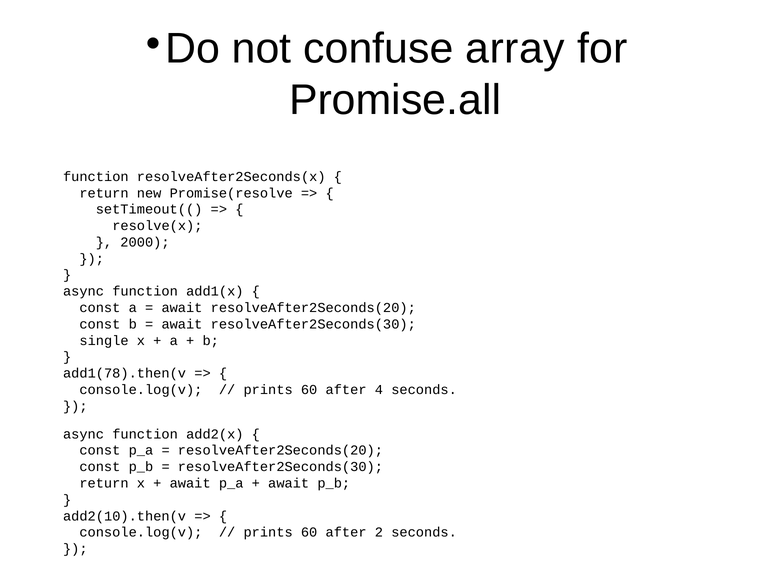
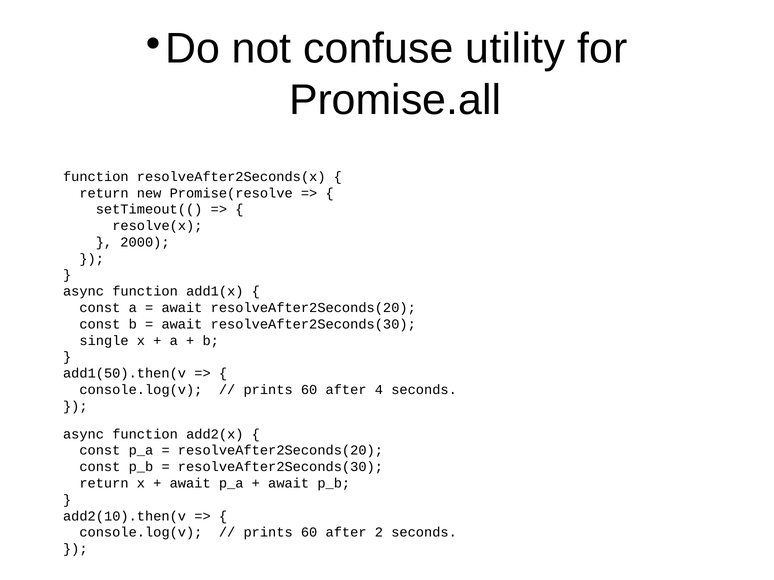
array: array -> utility
add1(78).then(v: add1(78).then(v -> add1(50).then(v
